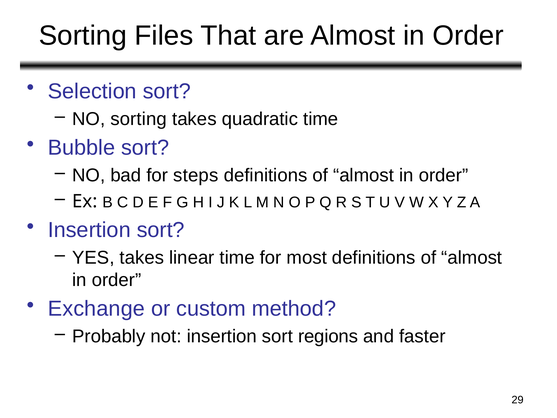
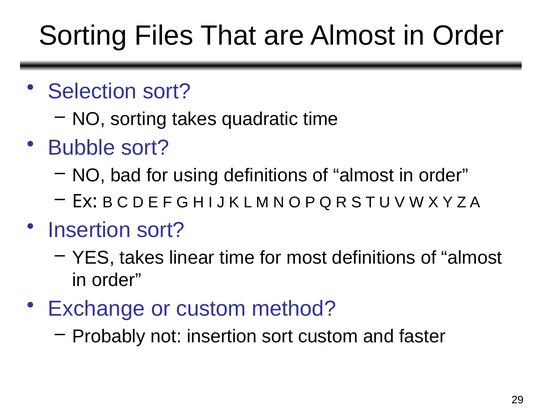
steps: steps -> using
sort regions: regions -> custom
